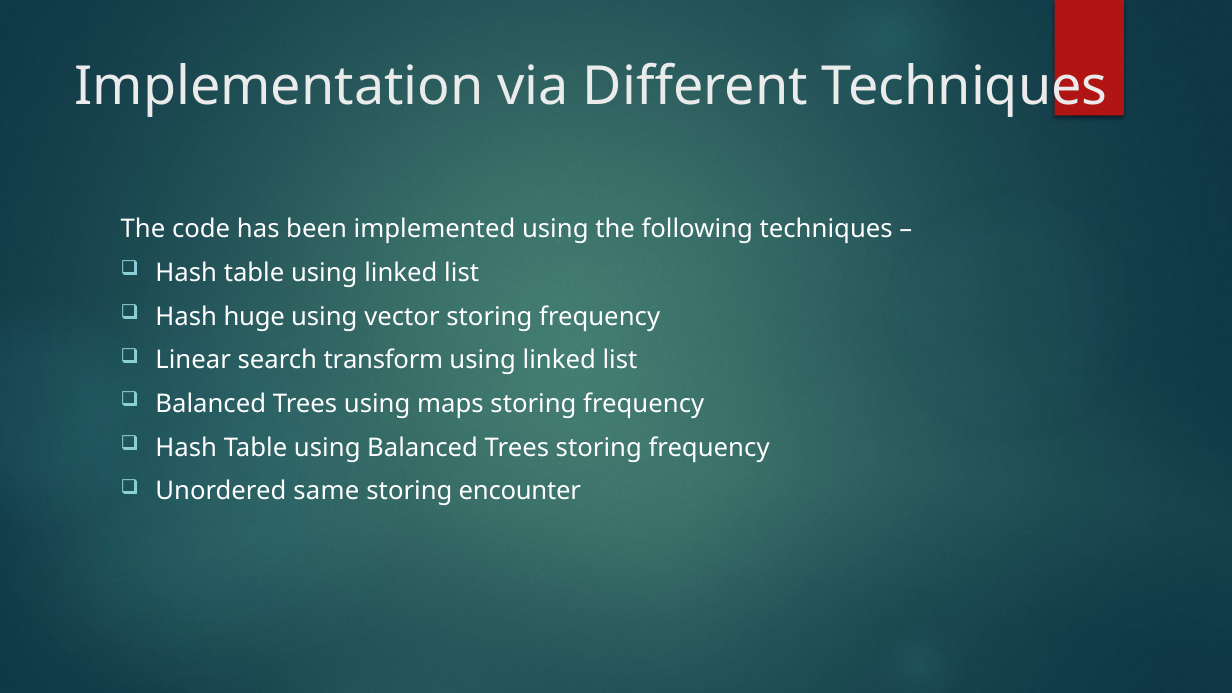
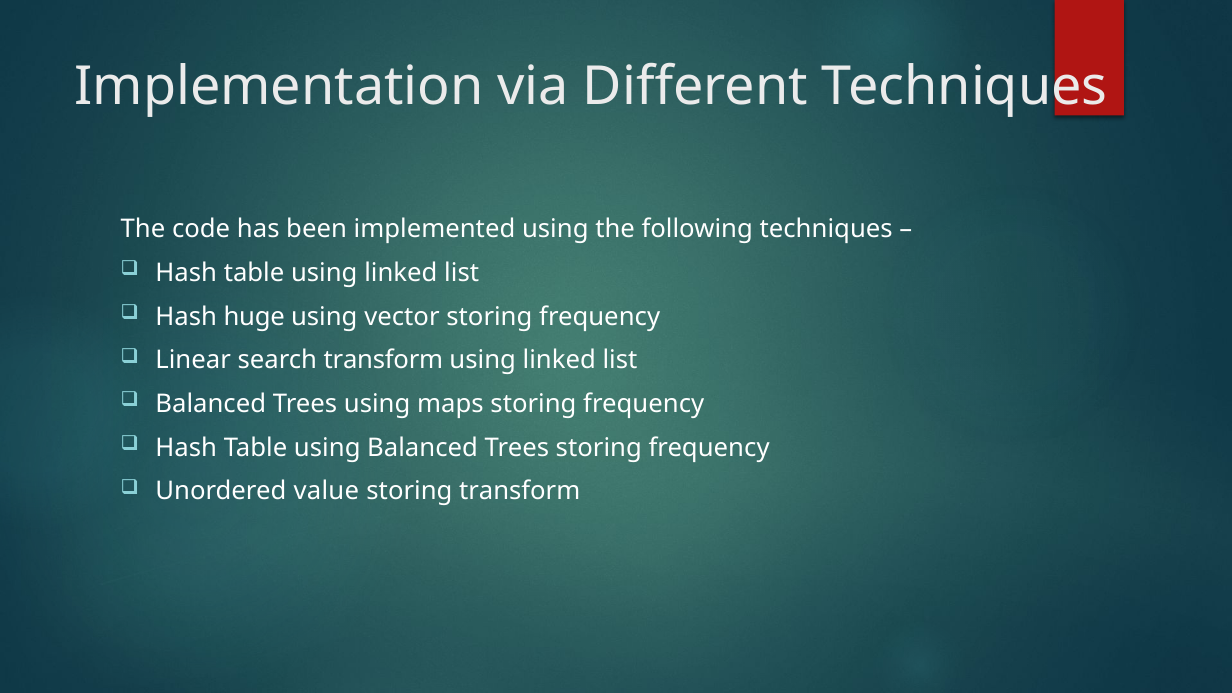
same: same -> value
storing encounter: encounter -> transform
